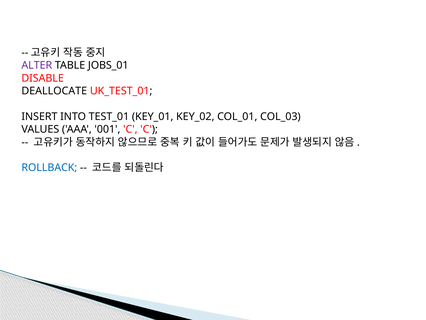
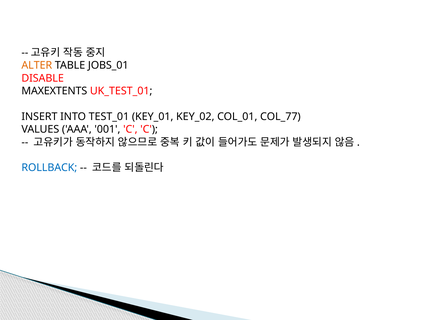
ALTER colour: purple -> orange
DEALLOCATE: DEALLOCATE -> MAXEXTENTS
COL_03: COL_03 -> COL_77
